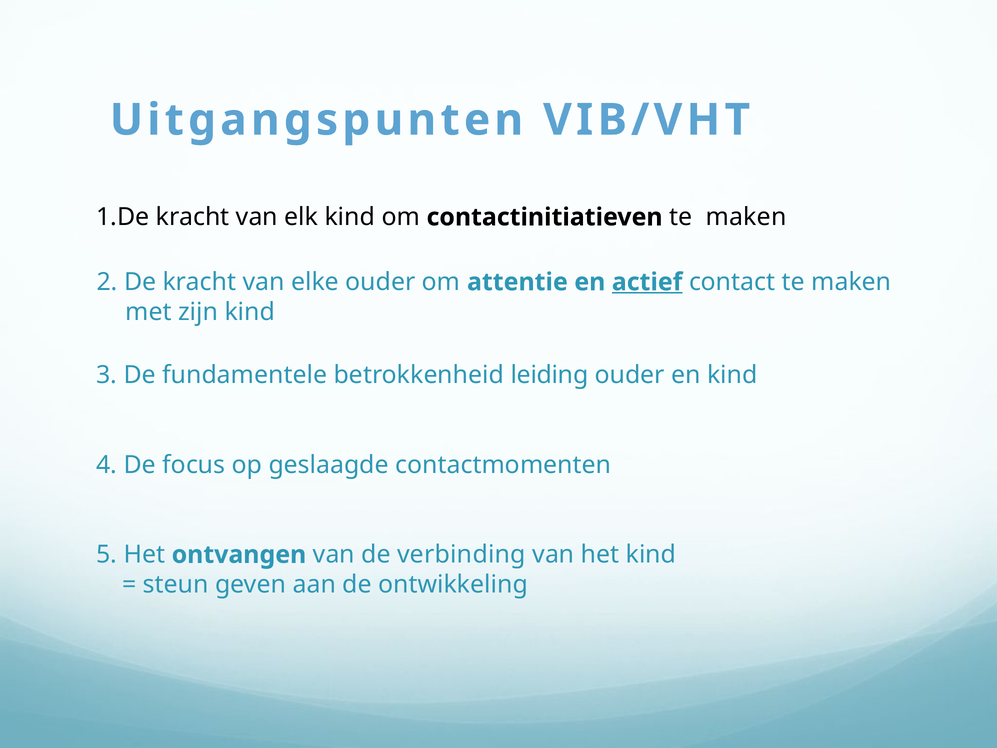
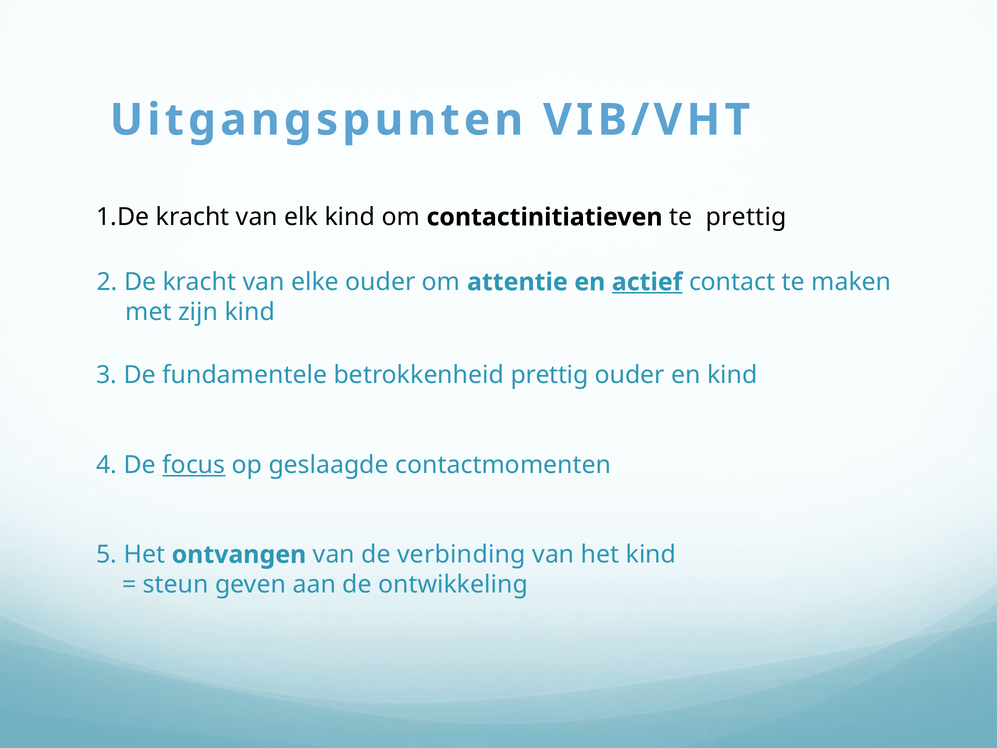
contactinitiatieven te maken: maken -> prettig
betrokkenheid leiding: leiding -> prettig
focus underline: none -> present
